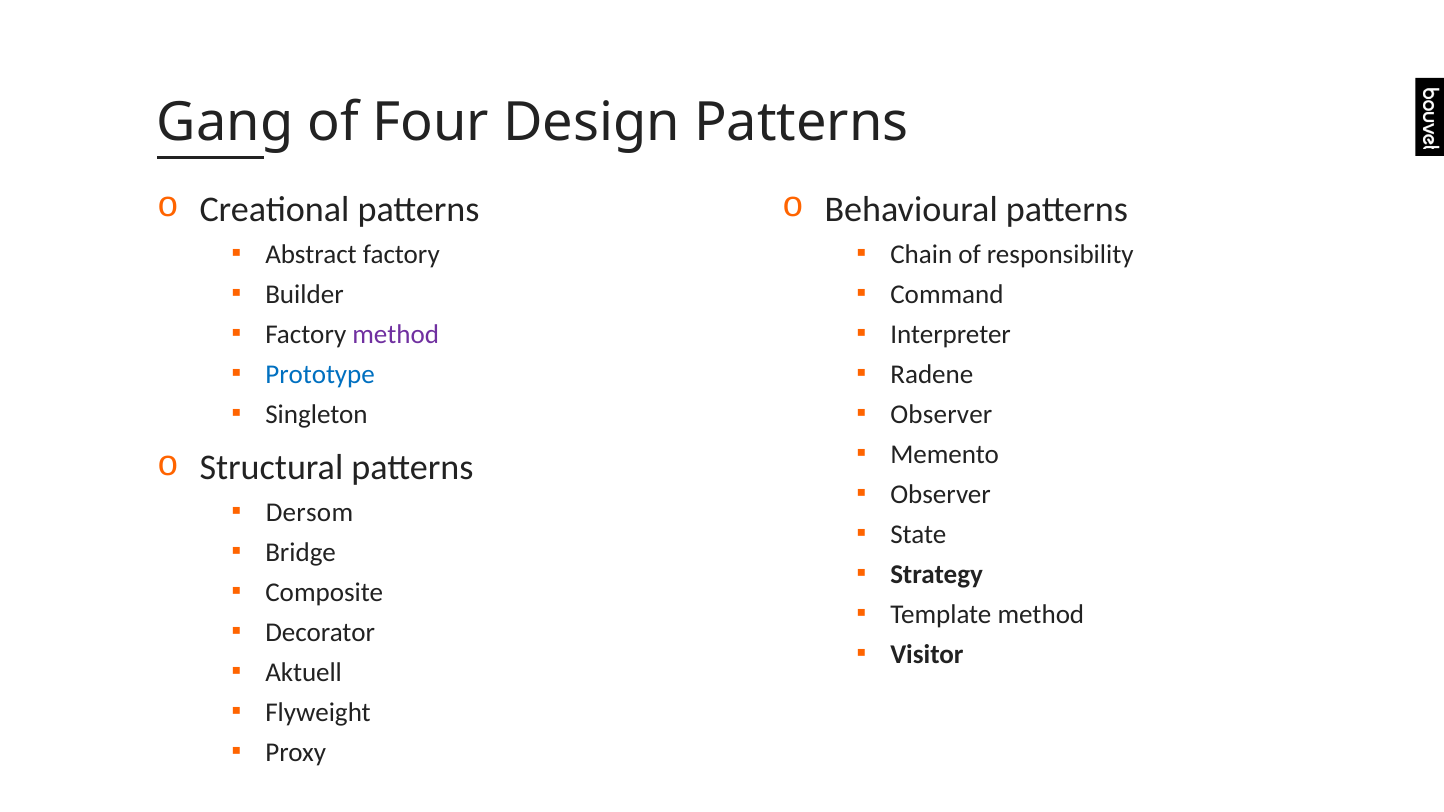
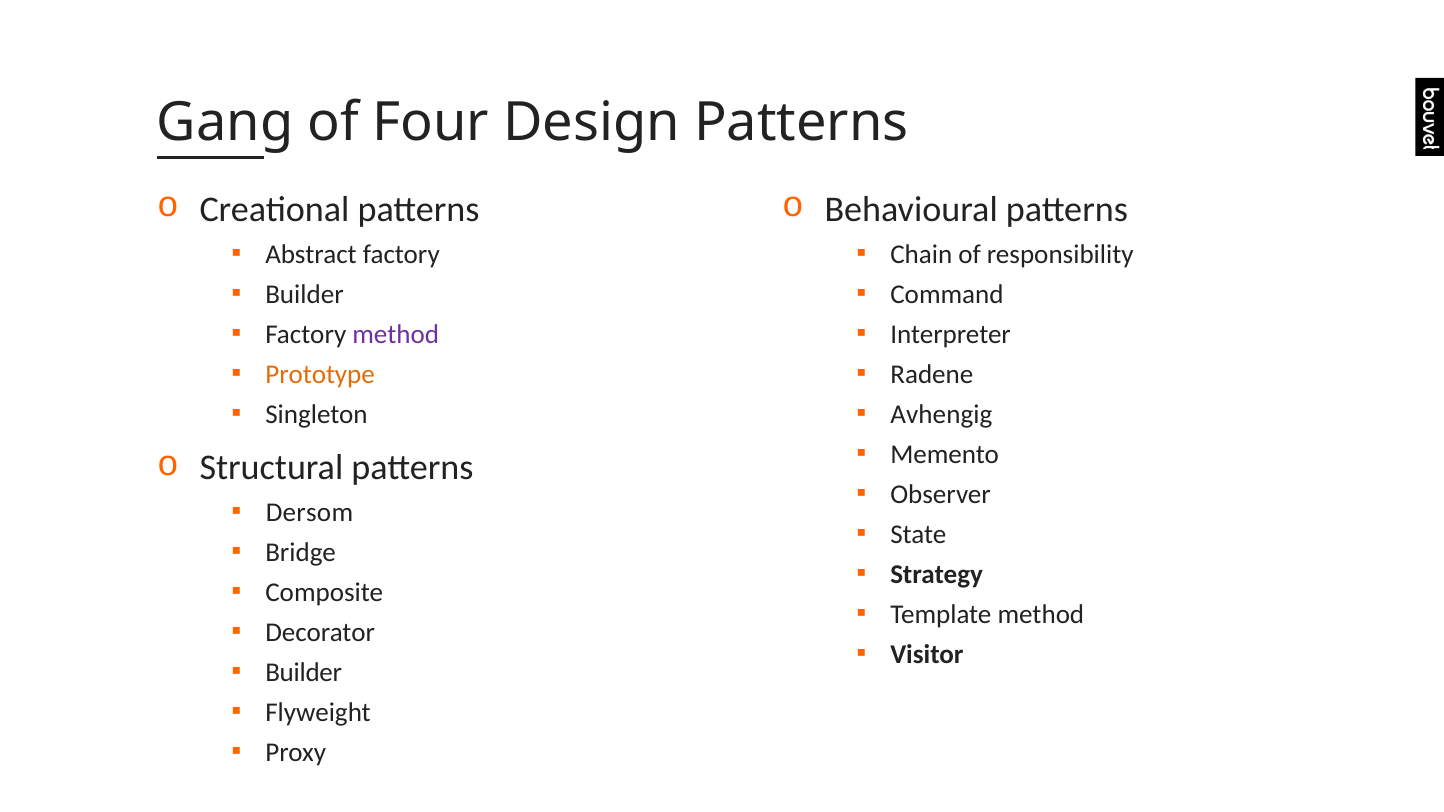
Prototype colour: blue -> orange
Observer at (941, 414): Observer -> Avhengig
Aktuell at (304, 673): Aktuell -> Builder
